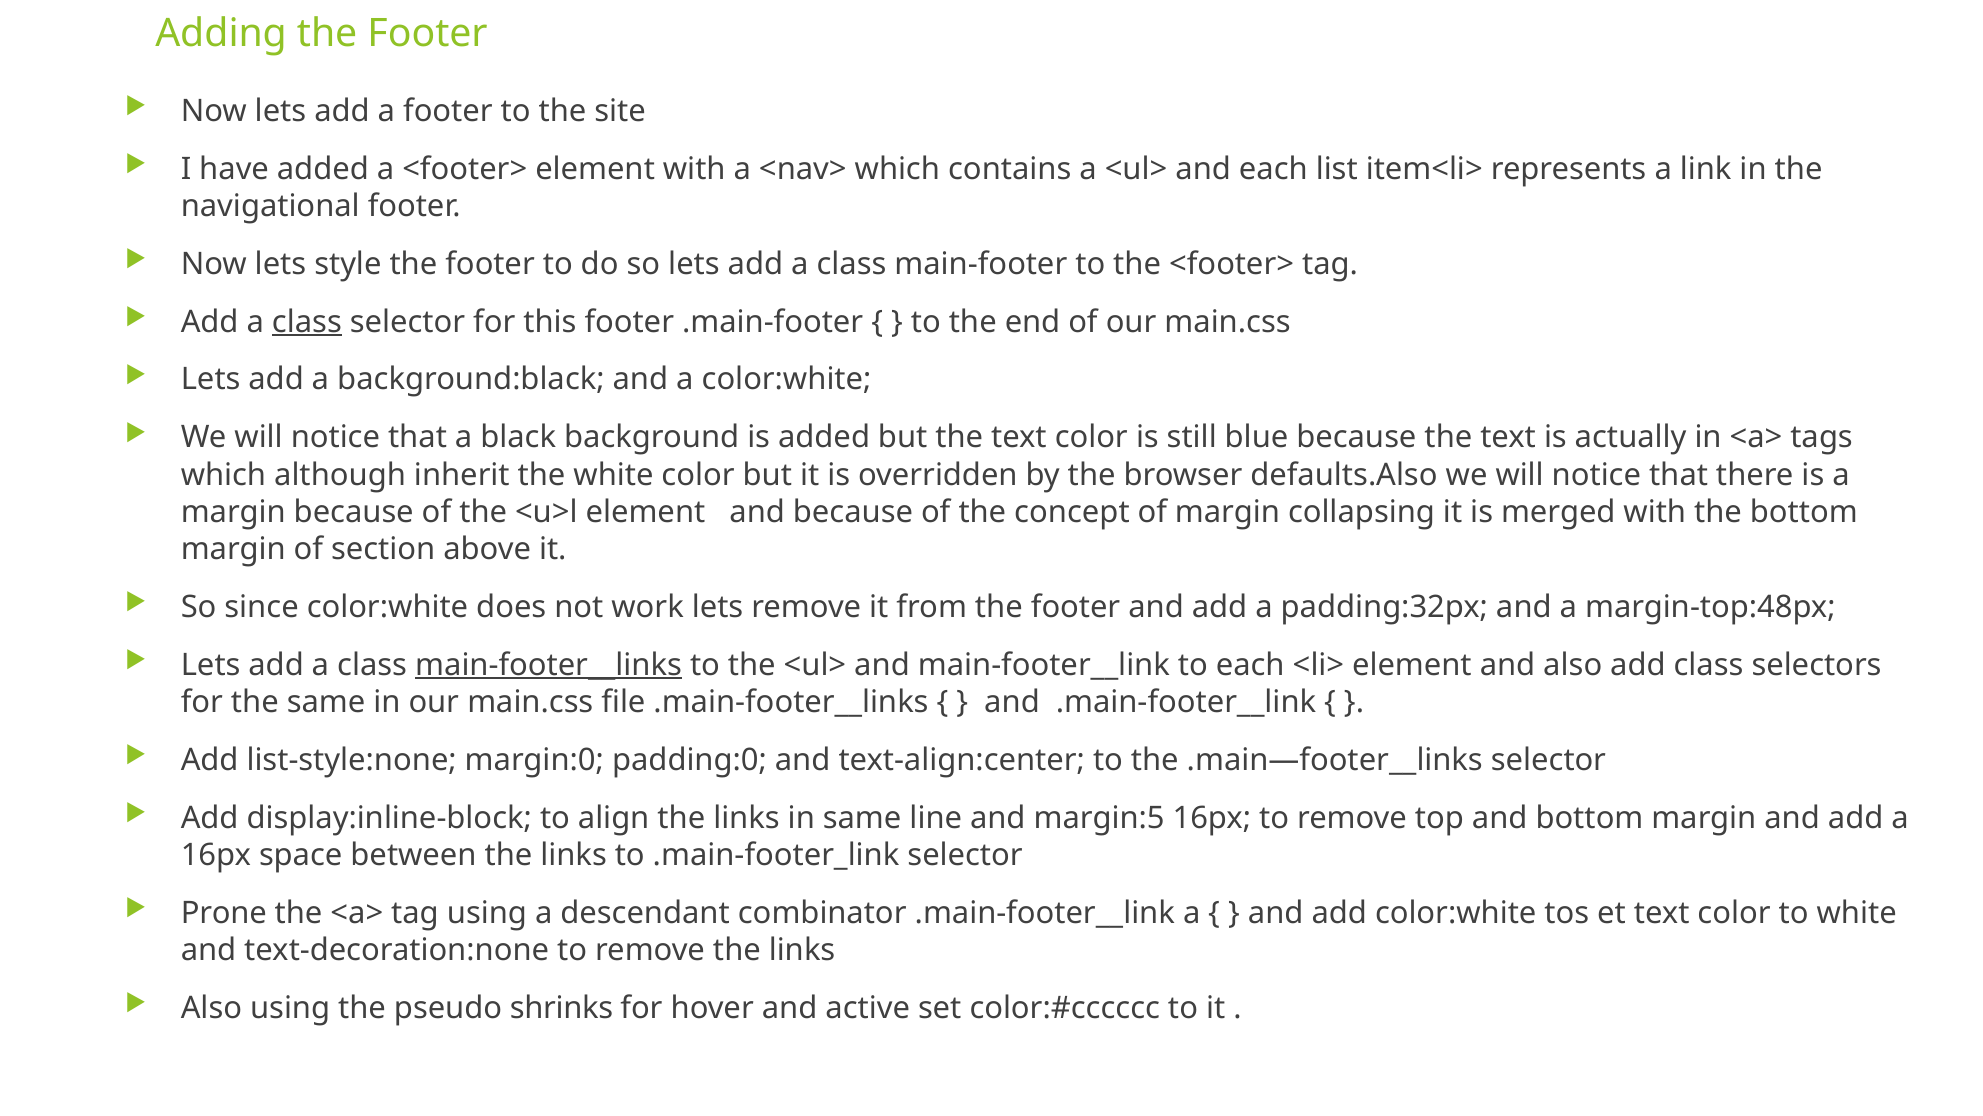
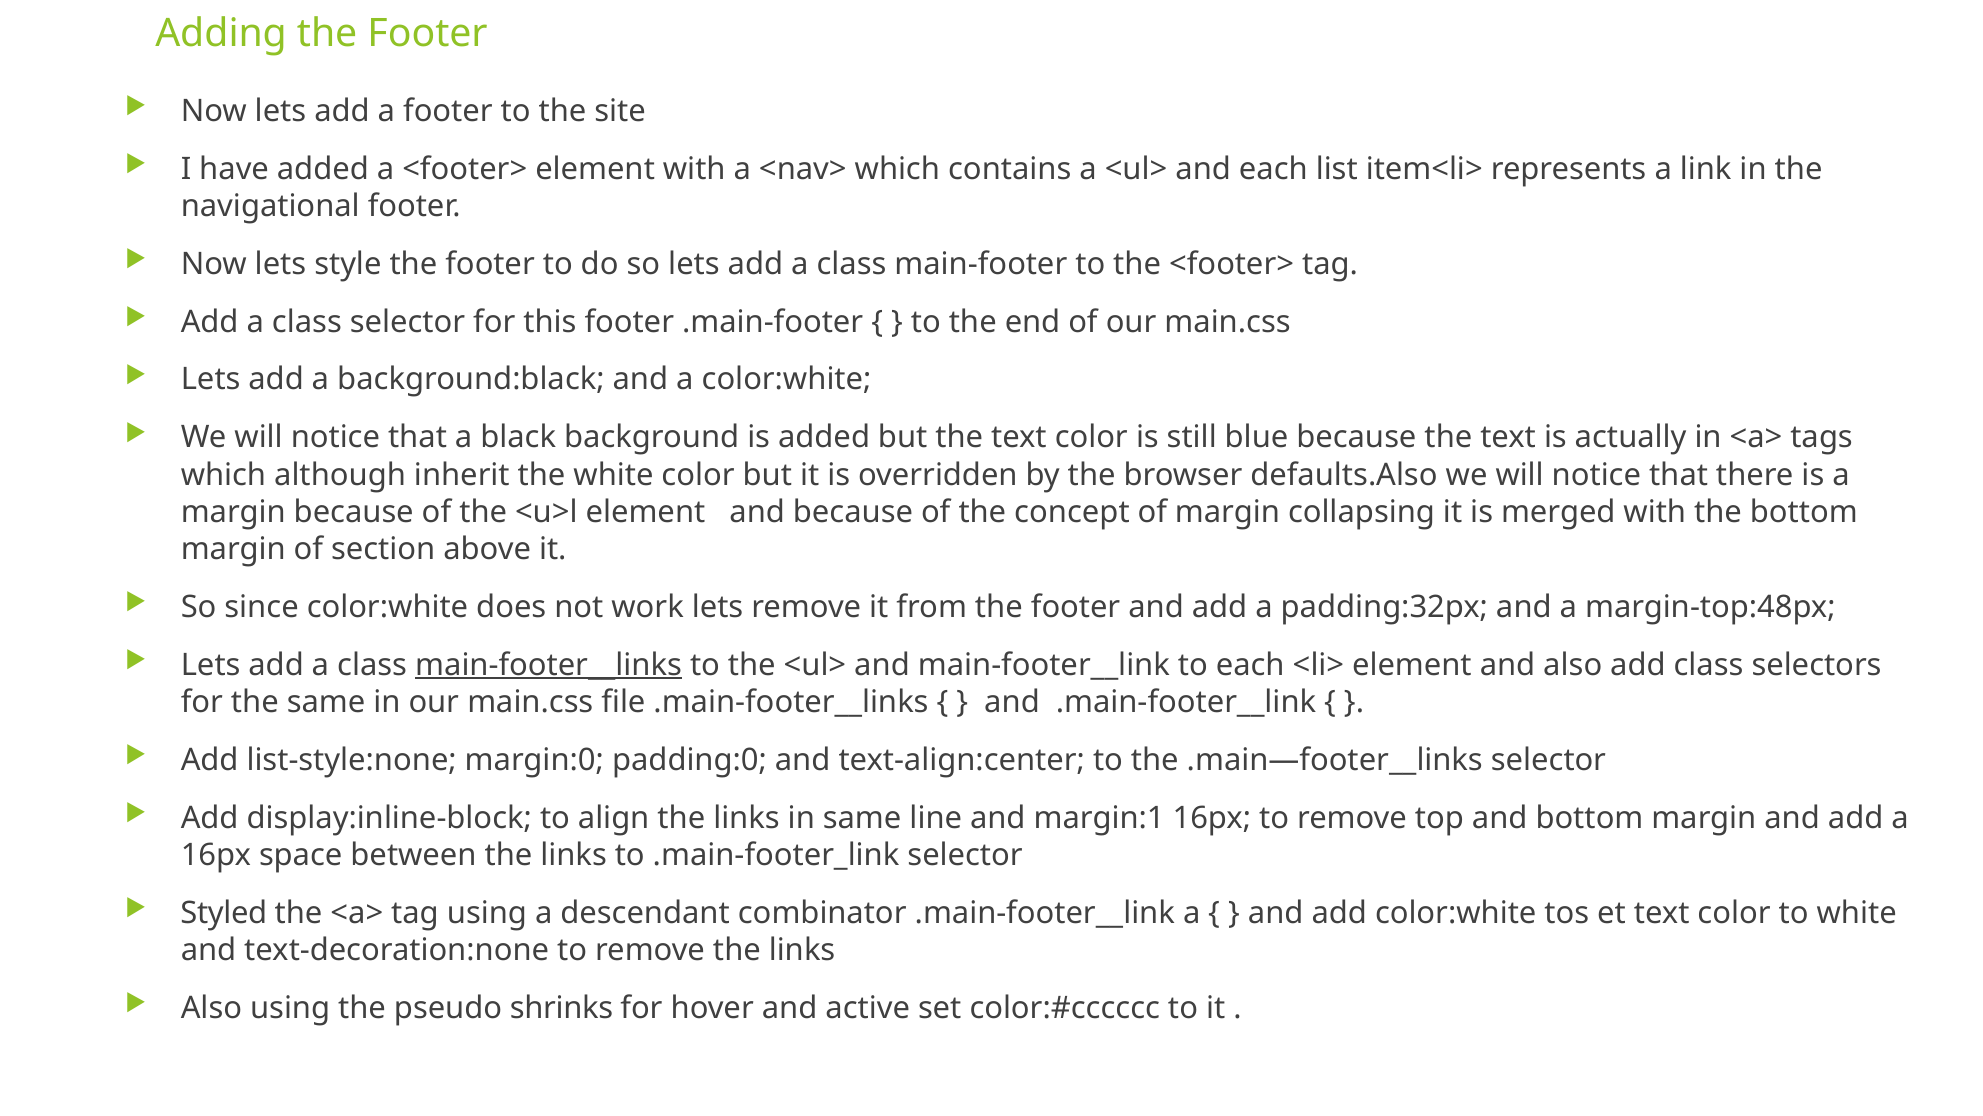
class at (307, 322) underline: present -> none
margin:5: margin:5 -> margin:1
Prone: Prone -> Styled
